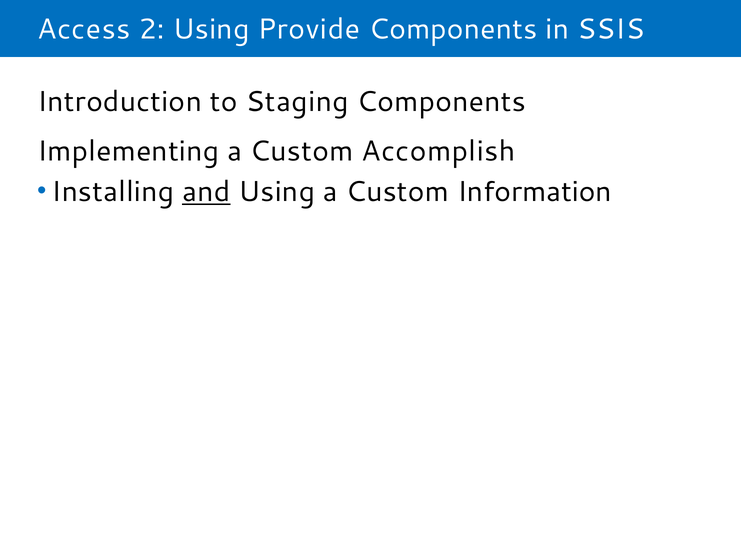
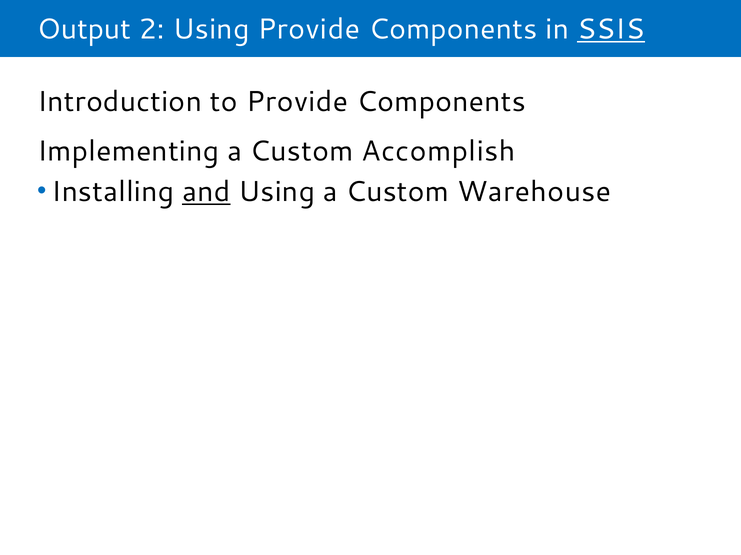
Access: Access -> Output
SSIS underline: none -> present
to Staging: Staging -> Provide
Information: Information -> Warehouse
